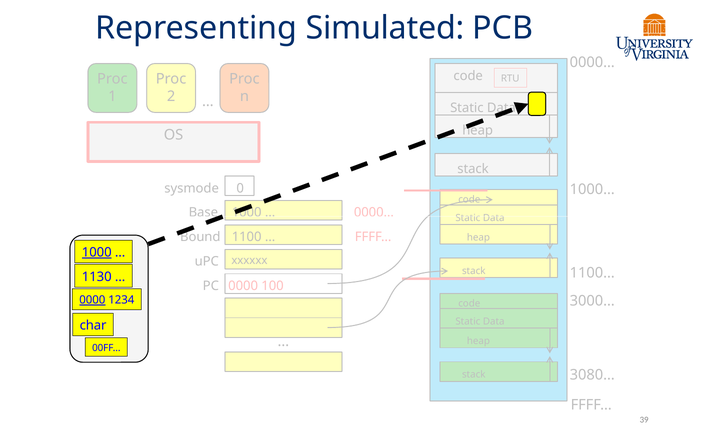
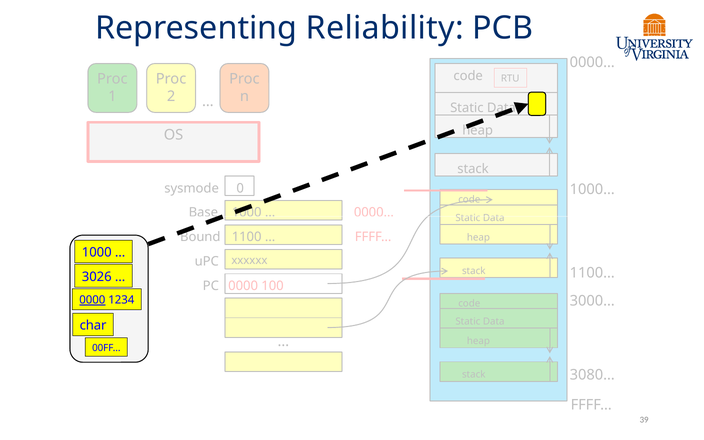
Simulated: Simulated -> Reliability
1000 at (97, 252) underline: present -> none
1130: 1130 -> 3026
